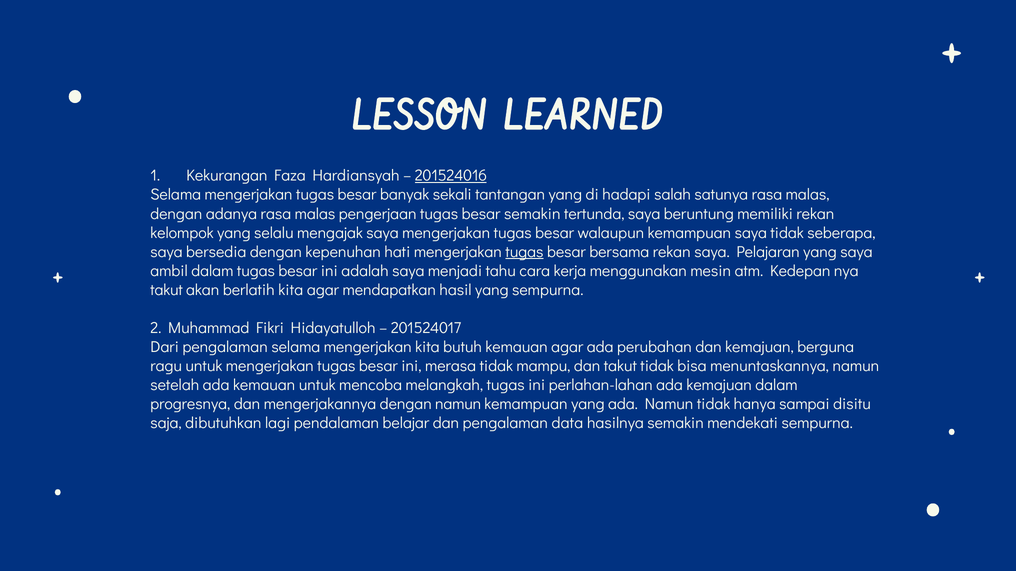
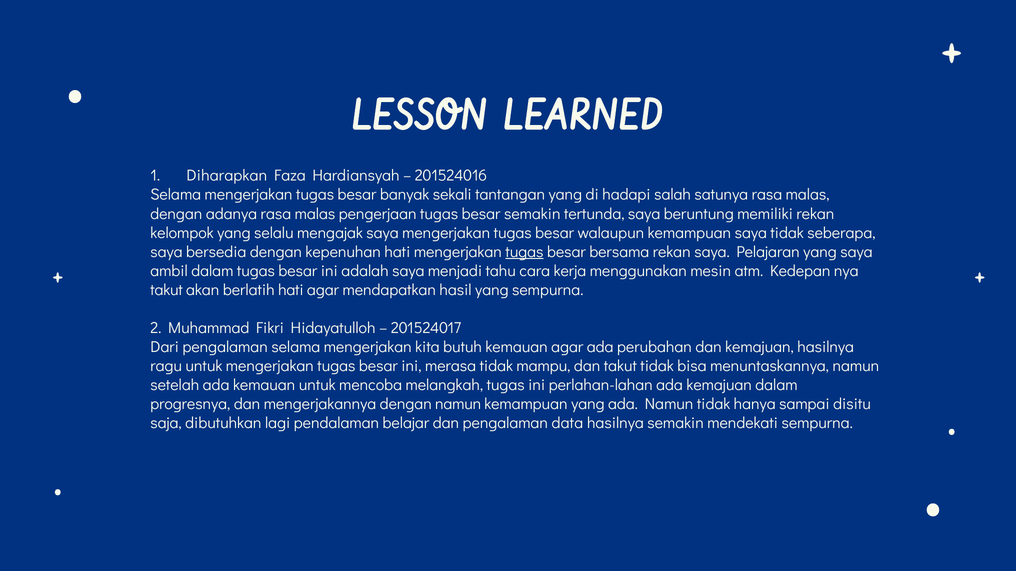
Kekurangan: Kekurangan -> Diharapkan
201524016 underline: present -> none
berlatih kita: kita -> hati
kemajuan berguna: berguna -> hasilnya
